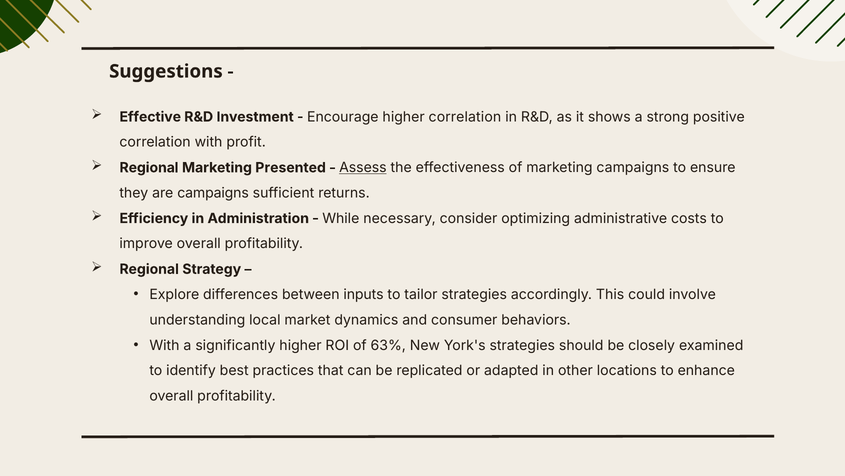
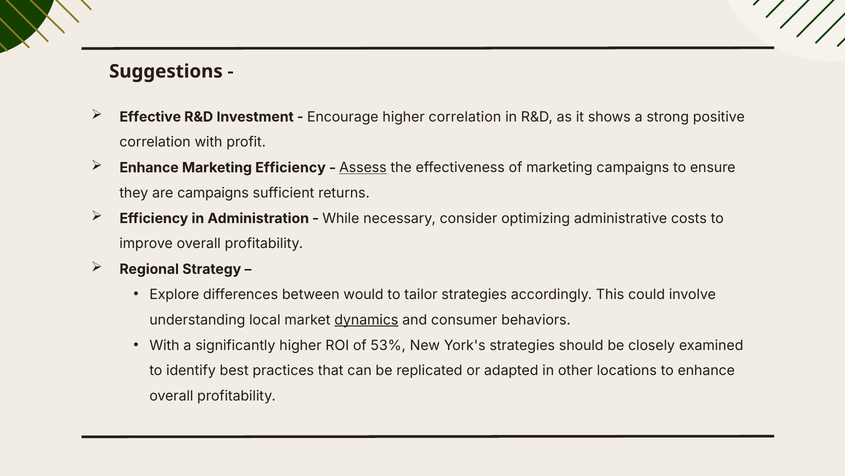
Regional at (149, 167): Regional -> Enhance
Marketing Presented: Presented -> Efficiency
inputs: inputs -> would
dynamics underline: none -> present
63%: 63% -> 53%
